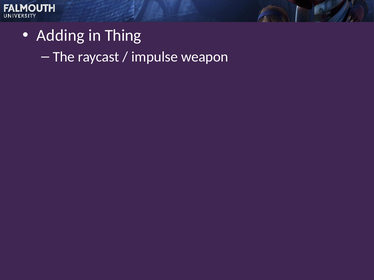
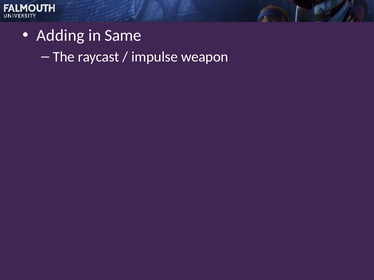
Thing: Thing -> Same
